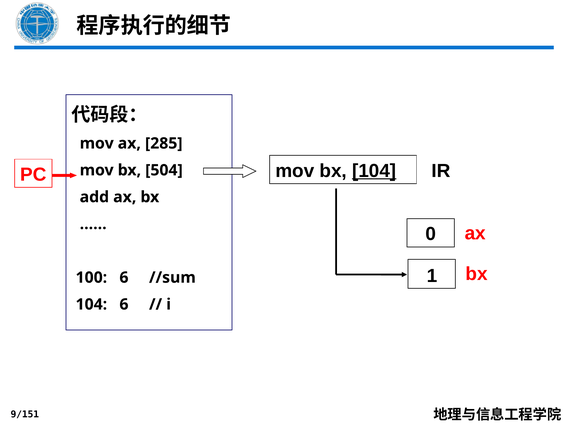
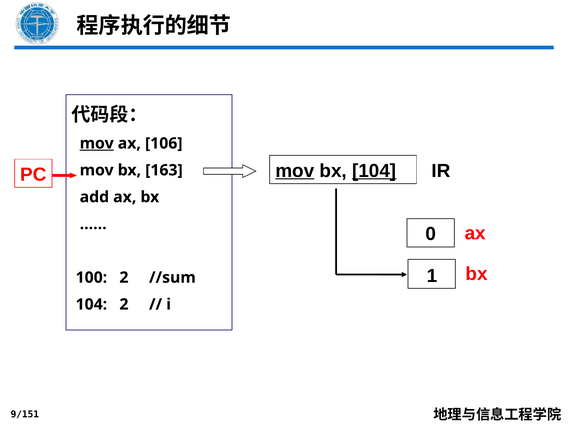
mov at (97, 143) underline: none -> present
285: 285 -> 106
mov at (295, 171) underline: none -> present
504: 504 -> 163
100 6: 6 -> 2
104 6: 6 -> 2
